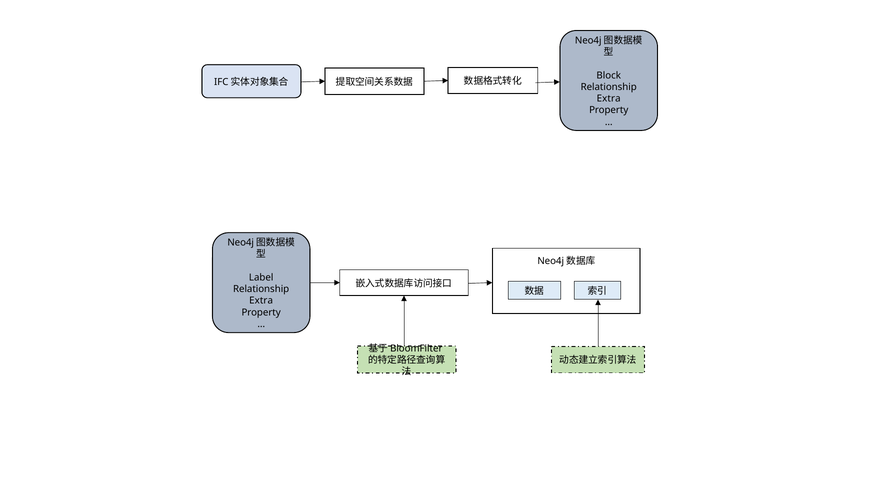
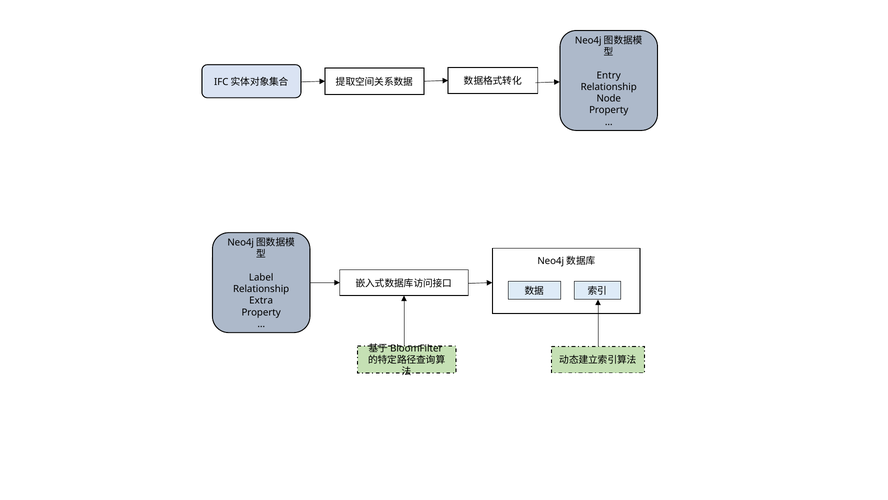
Block: Block -> Entry
Extra at (609, 99): Extra -> Node
